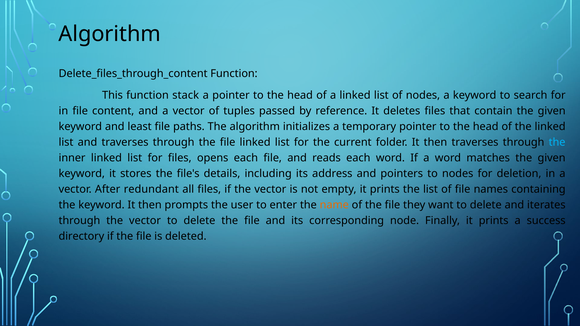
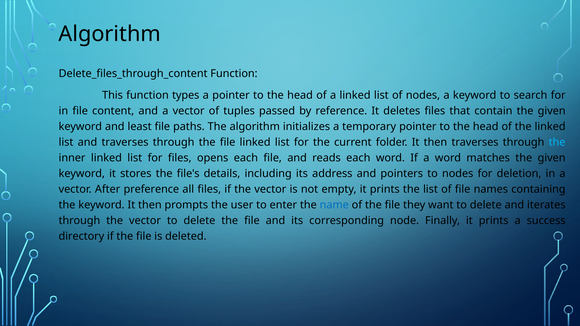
stack: stack -> types
redundant: redundant -> preference
name colour: orange -> blue
